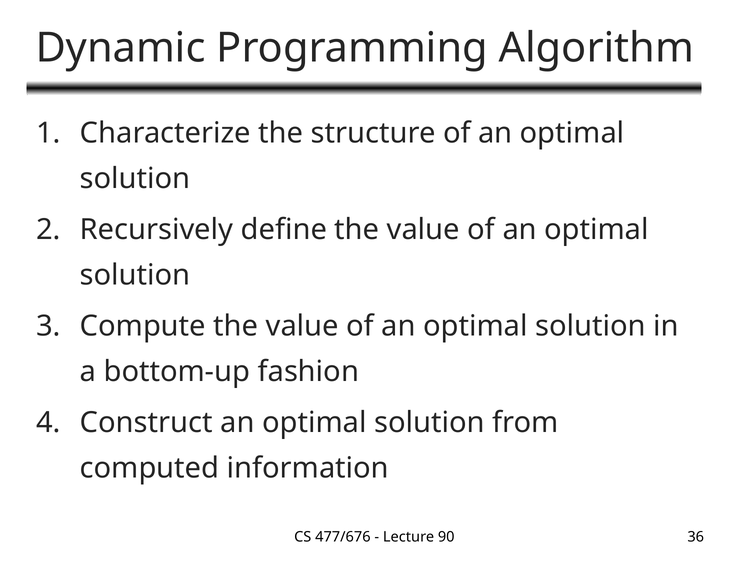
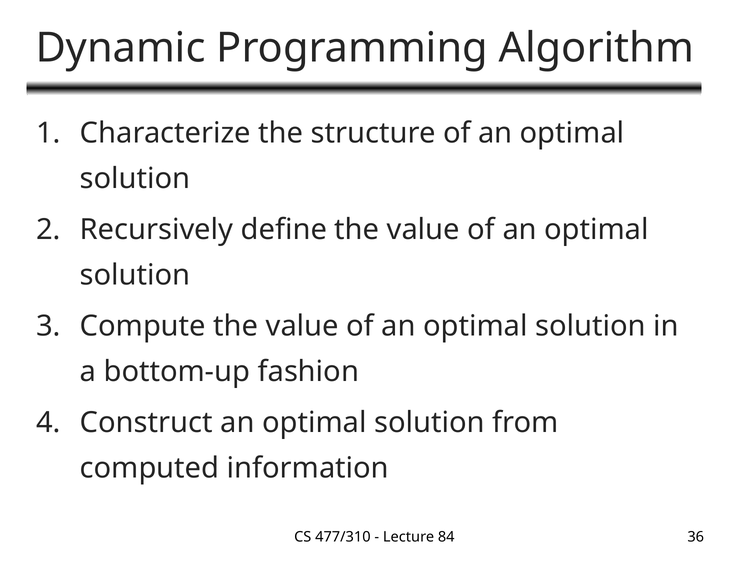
477/676: 477/676 -> 477/310
90: 90 -> 84
